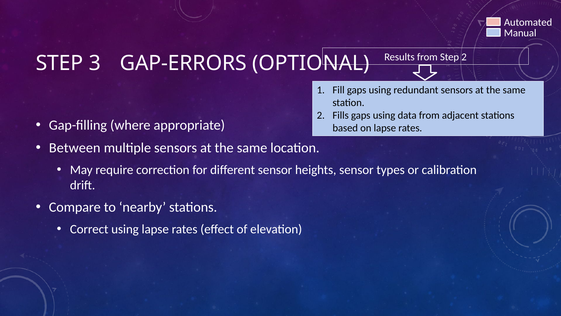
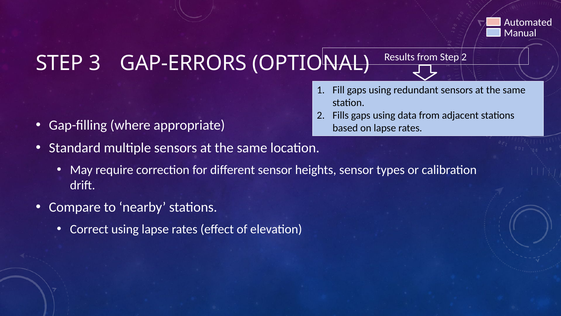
Between: Between -> Standard
